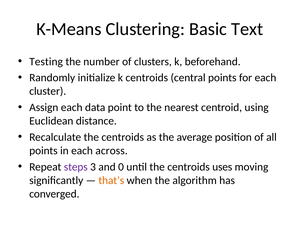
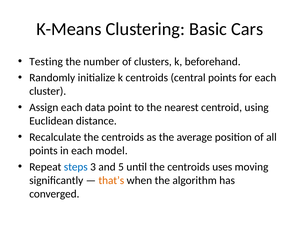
Text: Text -> Cars
across: across -> model
steps colour: purple -> blue
0: 0 -> 5
